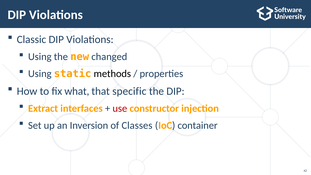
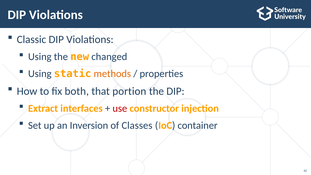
methods colour: black -> orange
what: what -> both
specific: specific -> portion
